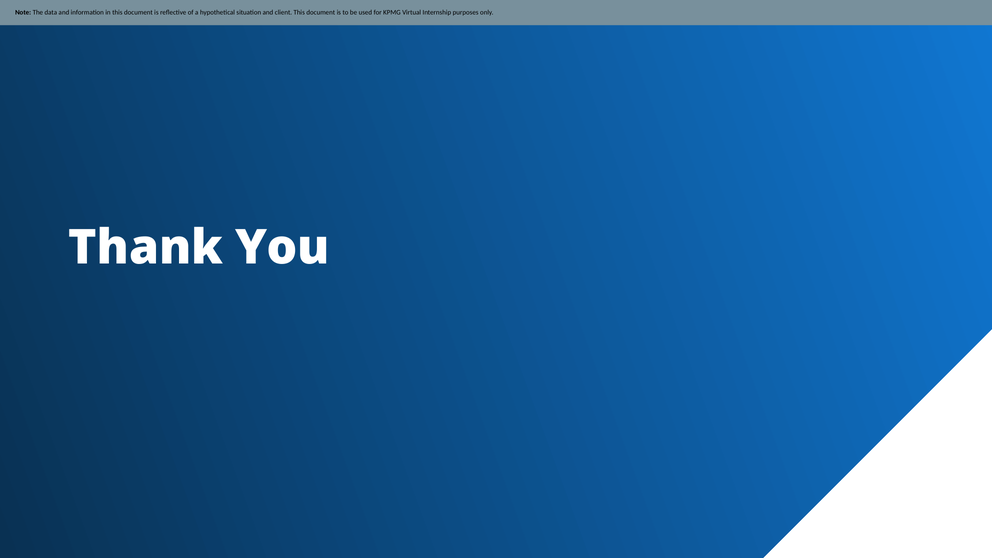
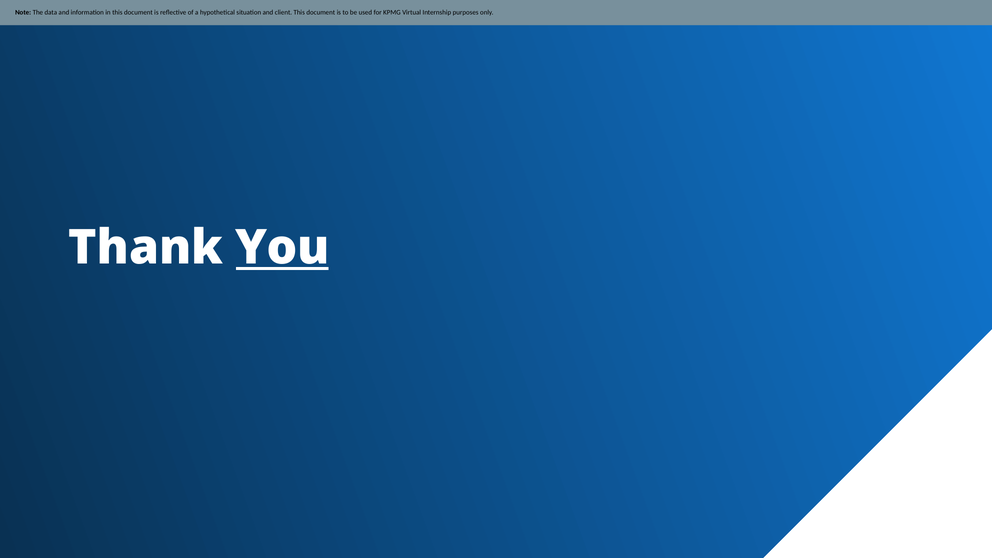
You underline: none -> present
